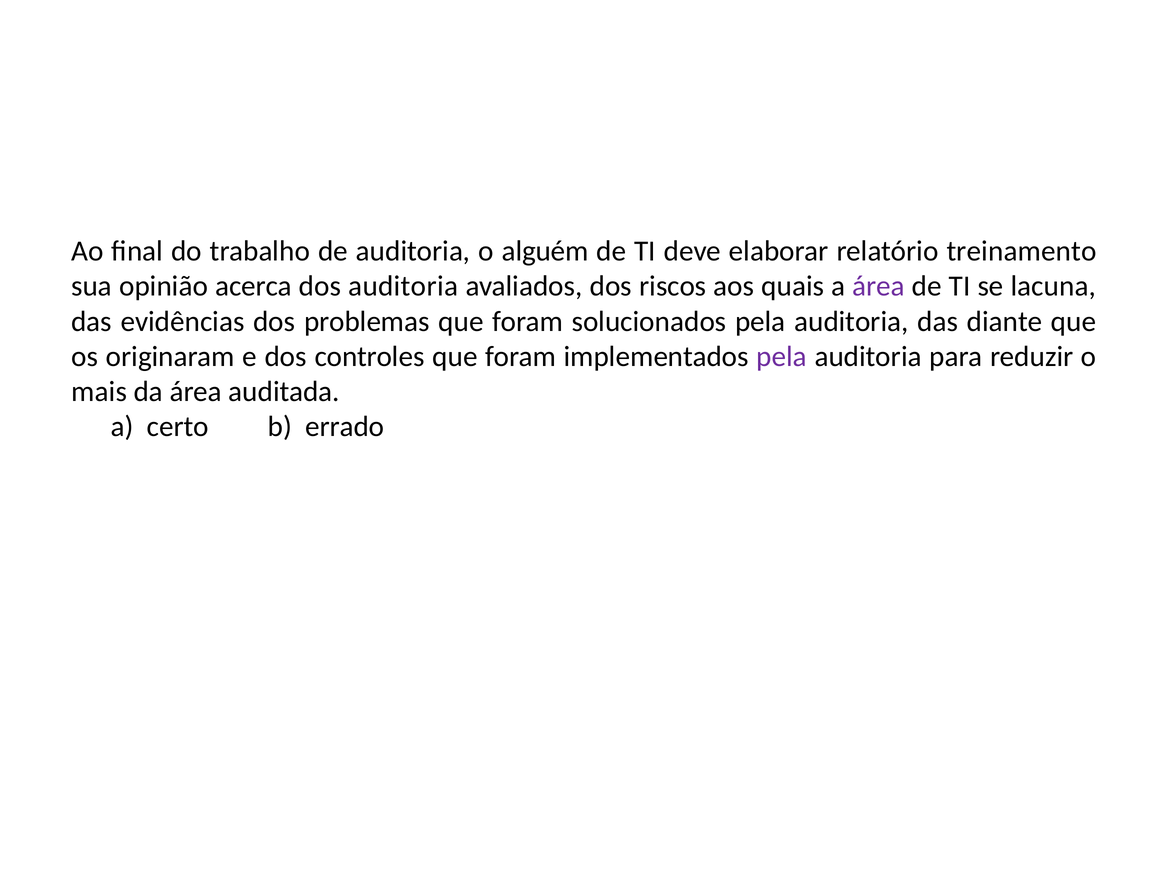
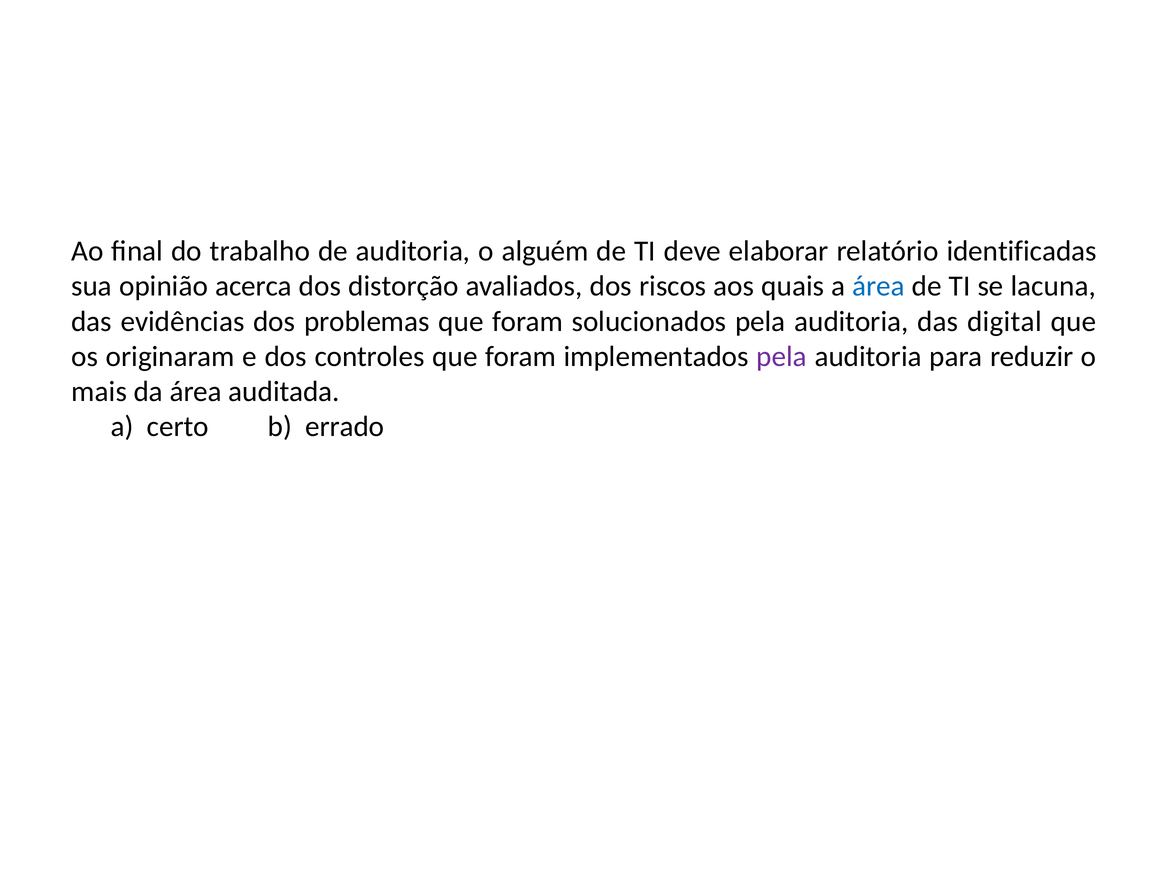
treinamento: treinamento -> identificadas
dos auditoria: auditoria -> distorção
área at (879, 286) colour: purple -> blue
diante: diante -> digital
